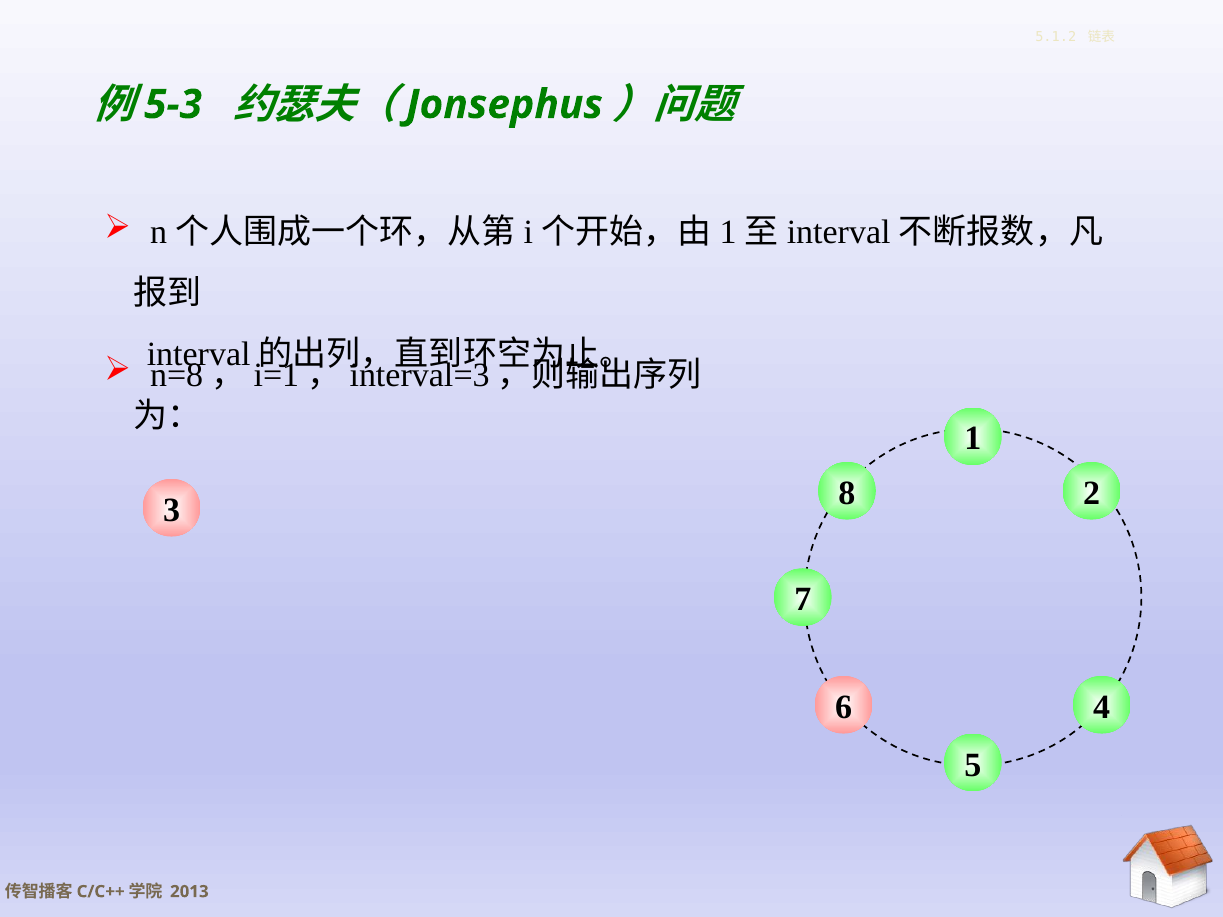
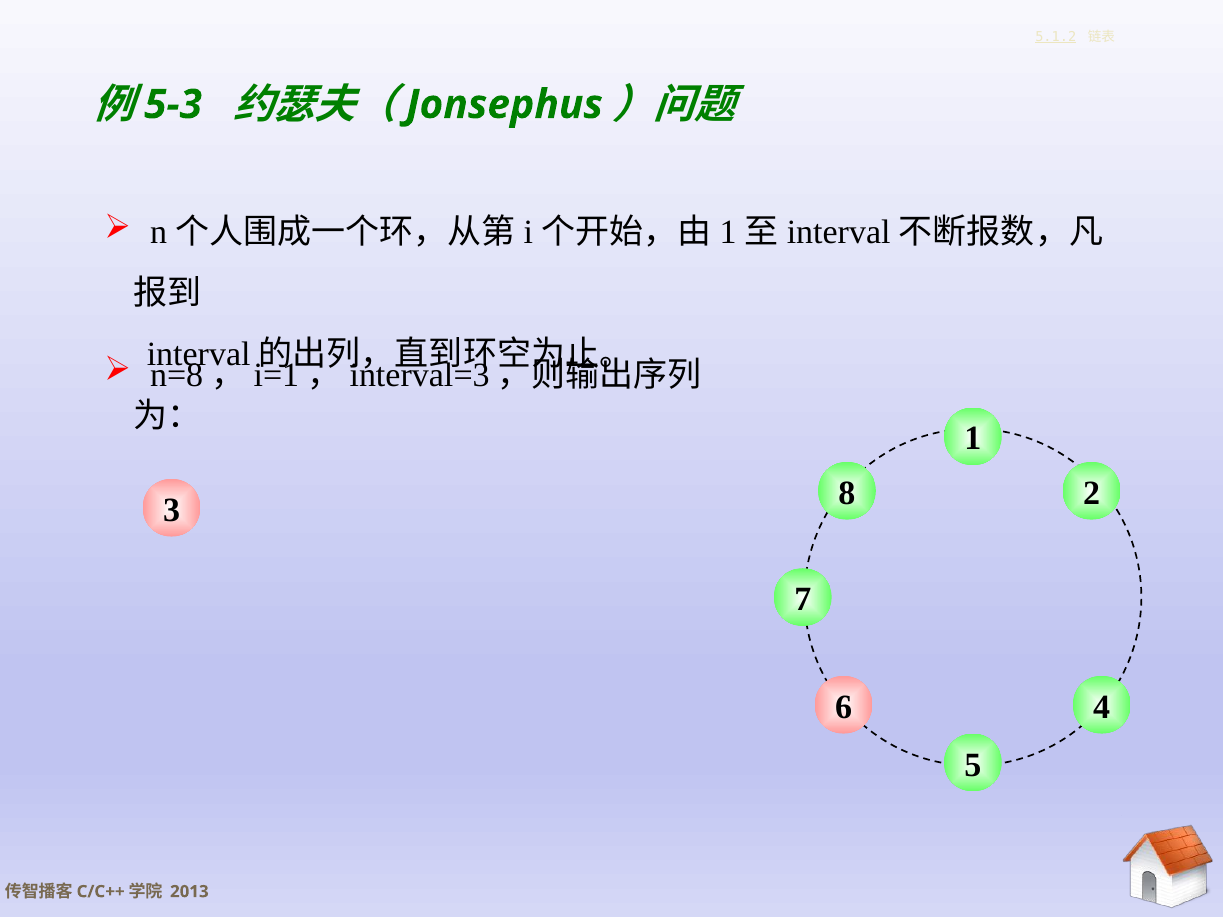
5.1.2 underline: none -> present
